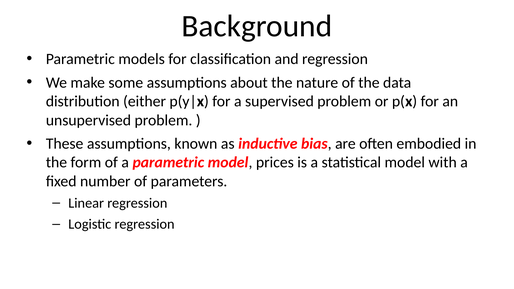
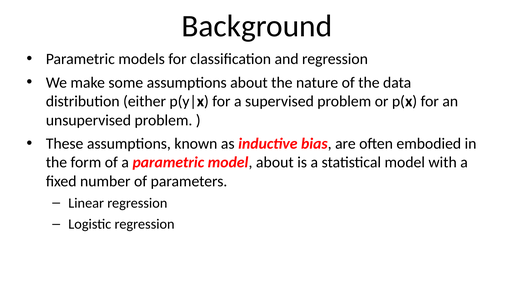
model prices: prices -> about
